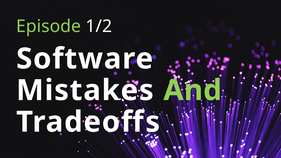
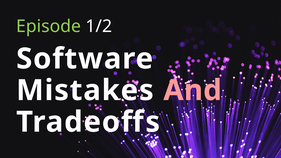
And colour: light green -> pink
